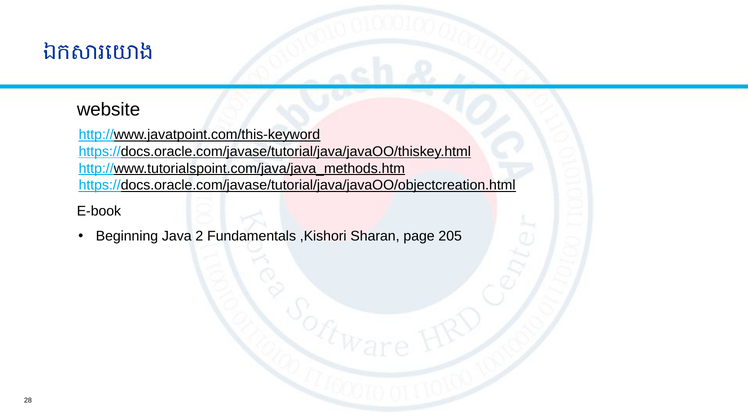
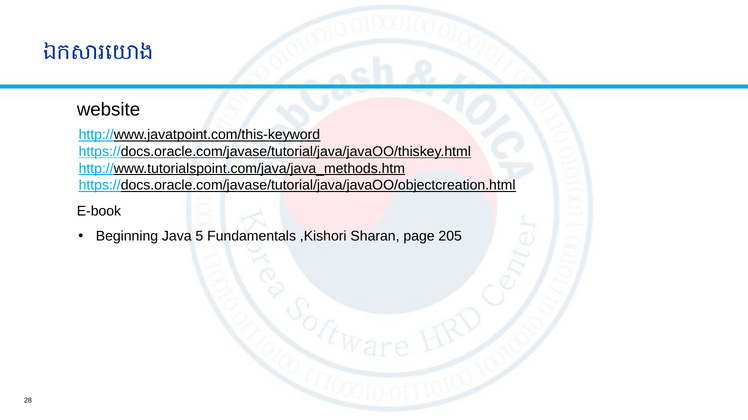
2: 2 -> 5
